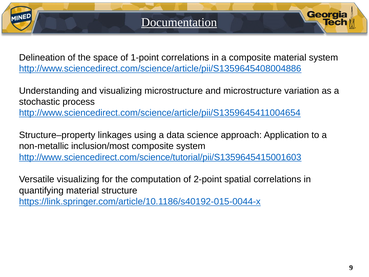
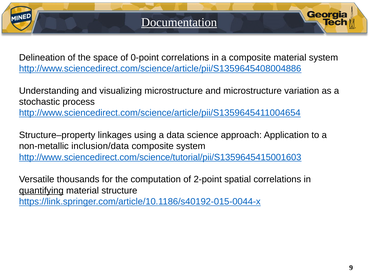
1-point: 1-point -> 0-point
inclusion/most: inclusion/most -> inclusion/data
Versatile visualizing: visualizing -> thousands
quantifying underline: none -> present
